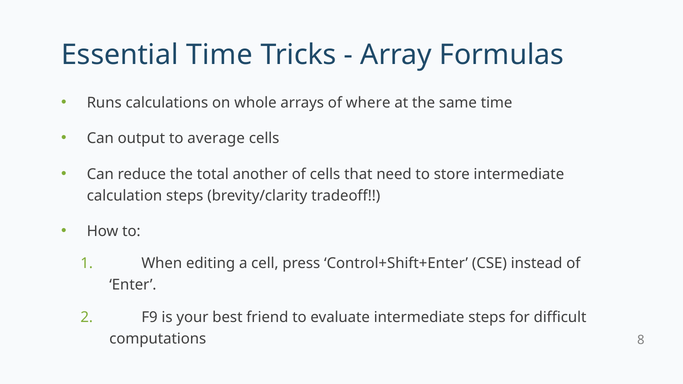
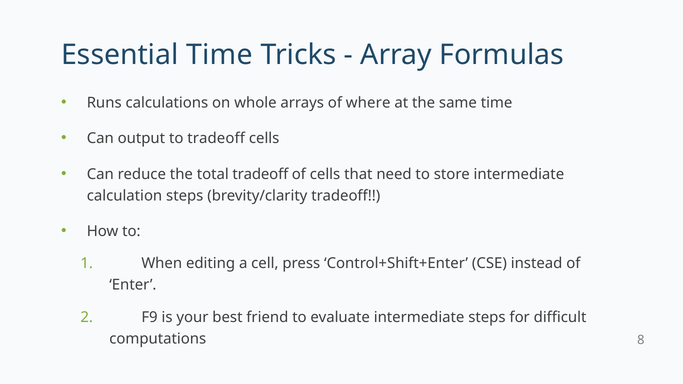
to average: average -> tradeoff
total another: another -> tradeoff
